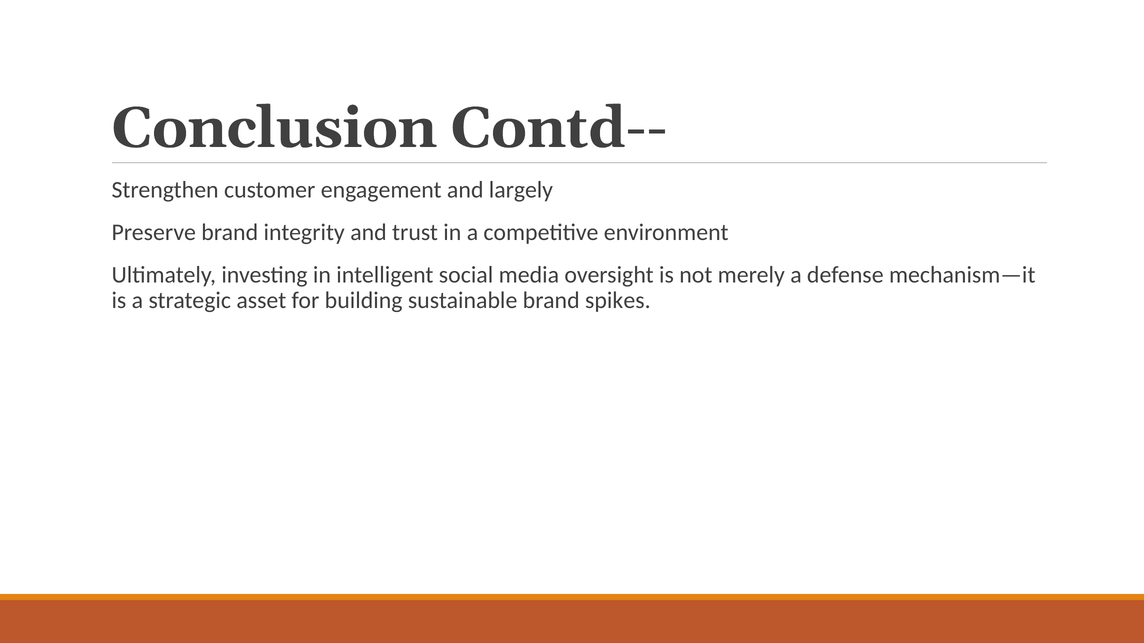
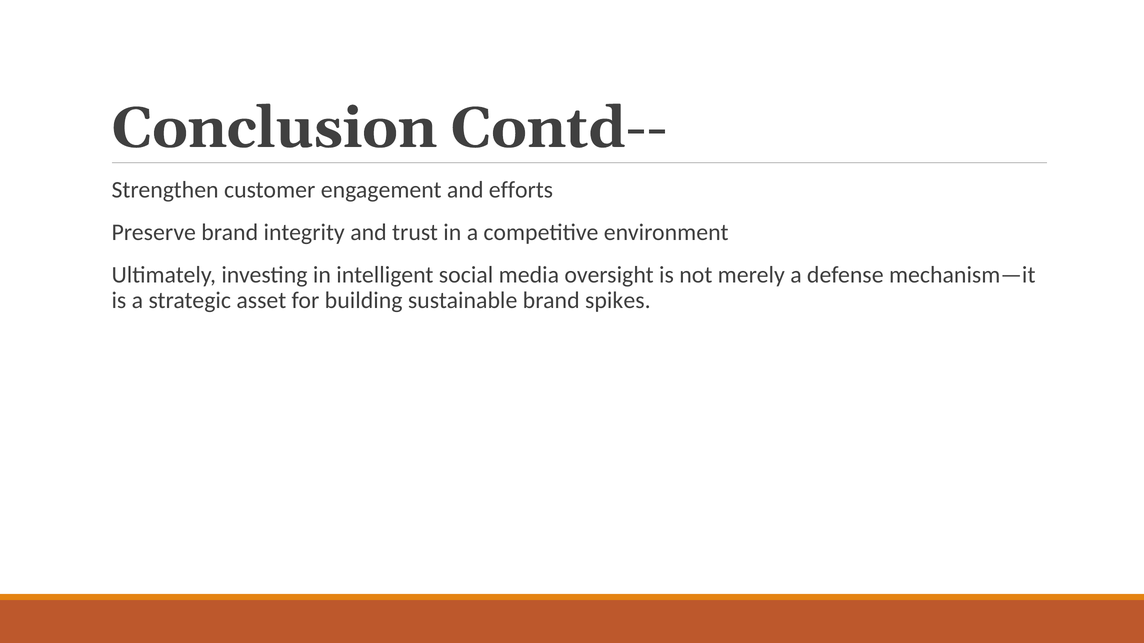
largely: largely -> efforts
